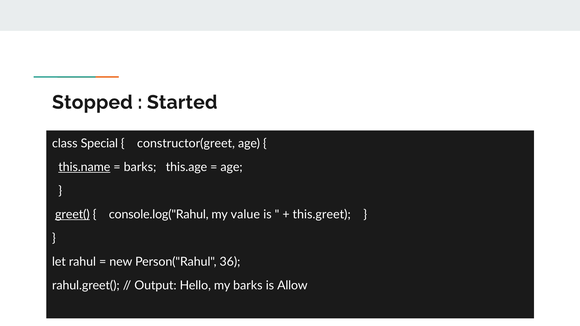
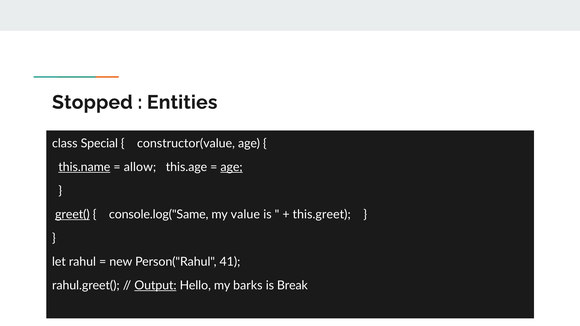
Started: Started -> Entities
constructor(greet: constructor(greet -> constructor(value
barks at (140, 167): barks -> allow
age at (232, 167) underline: none -> present
console.log("Rahul: console.log("Rahul -> console.log("Same
36: 36 -> 41
Output underline: none -> present
Allow: Allow -> Break
